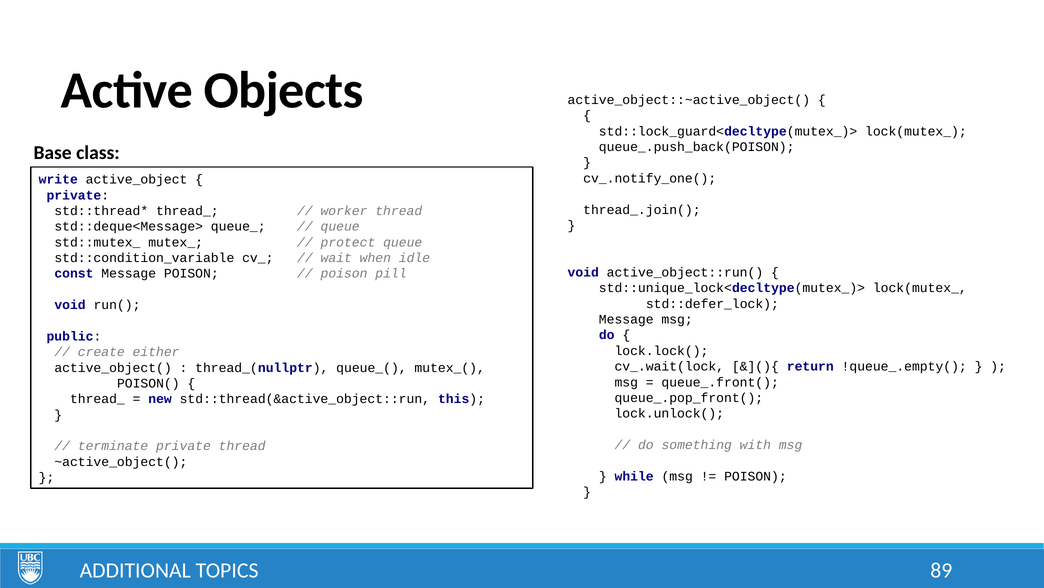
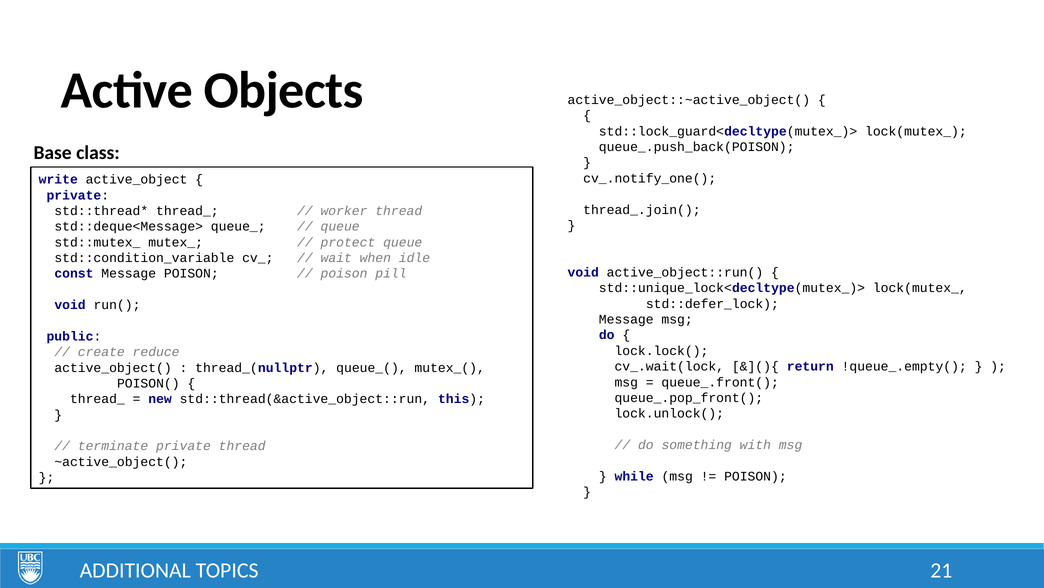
either: either -> reduce
89: 89 -> 21
